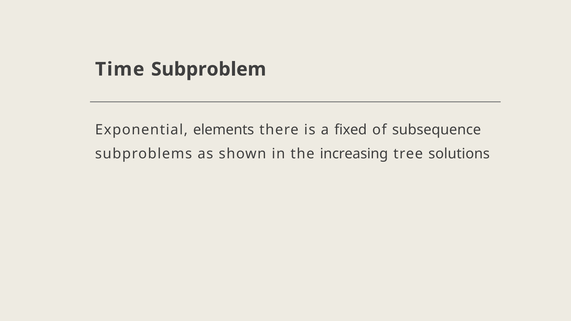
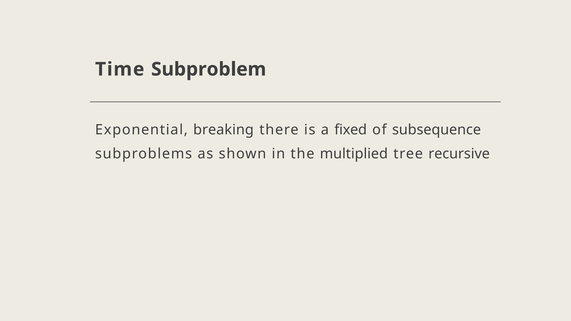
elements: elements -> breaking
increasing: increasing -> multiplied
solutions: solutions -> recursive
